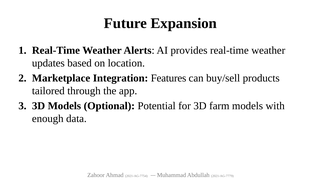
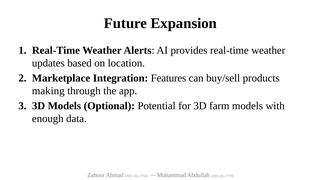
tailored: tailored -> making
